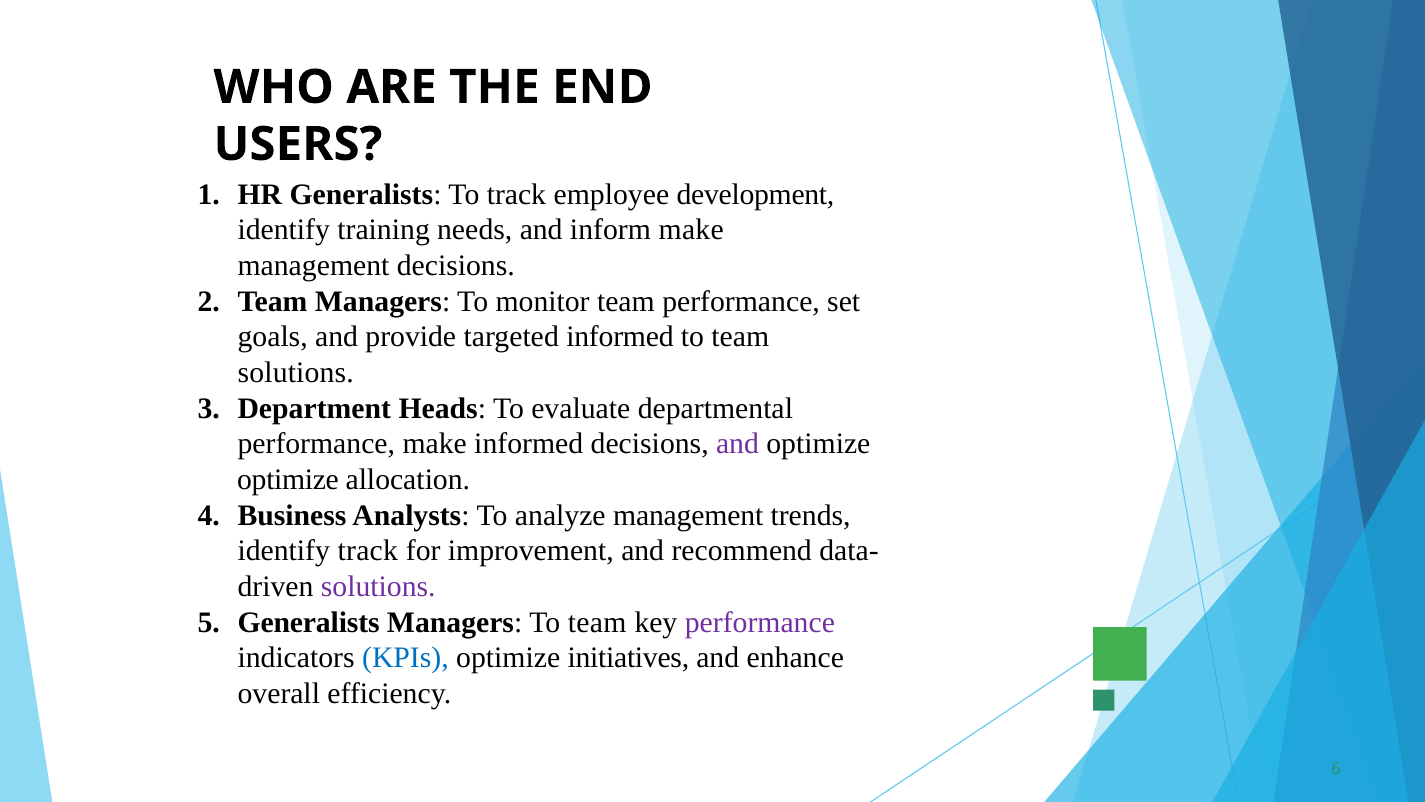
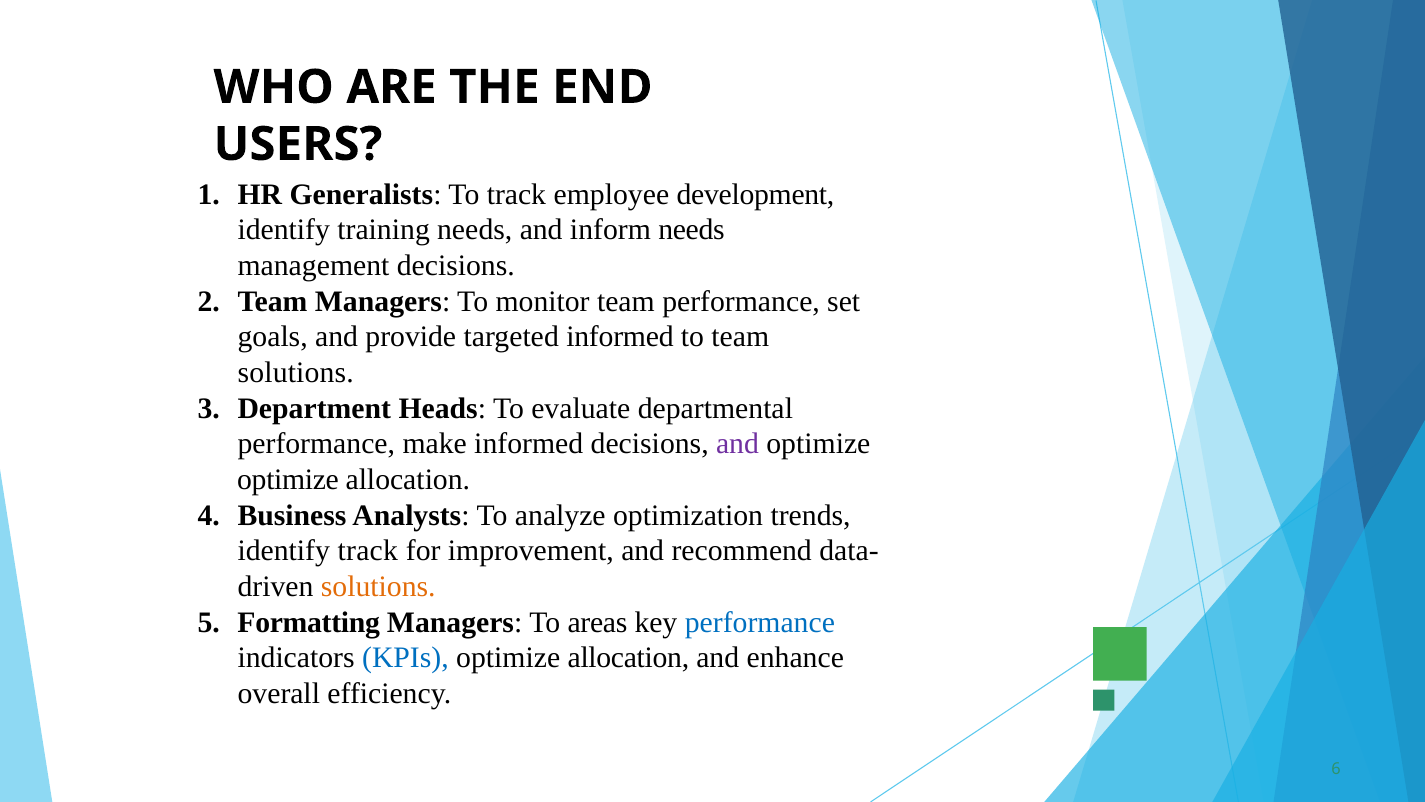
inform make: make -> needs
analyze management: management -> optimization
solutions at (378, 586) colour: purple -> orange
Generalists at (309, 622): Generalists -> Formatting
Managers To team: team -> areas
performance at (760, 622) colour: purple -> blue
initiatives at (628, 658): initiatives -> allocation
